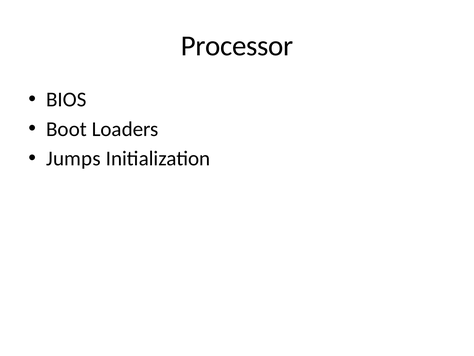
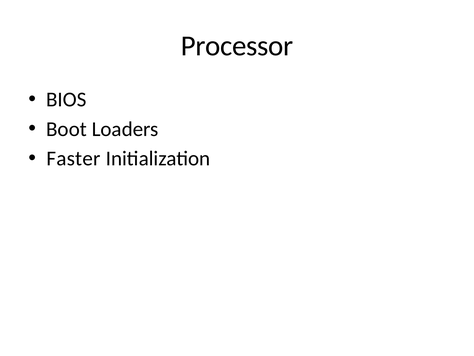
Jumps: Jumps -> Faster
